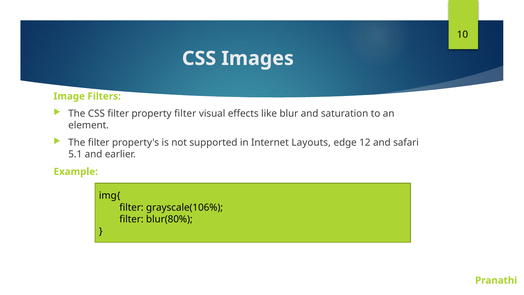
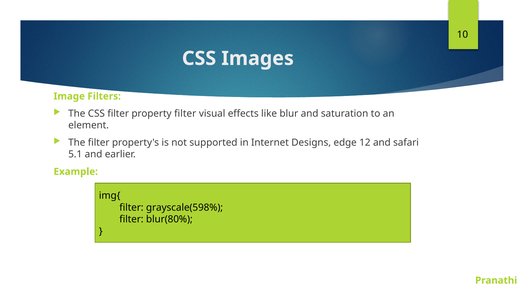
Layouts: Layouts -> Designs
grayscale(106%: grayscale(106% -> grayscale(598%
